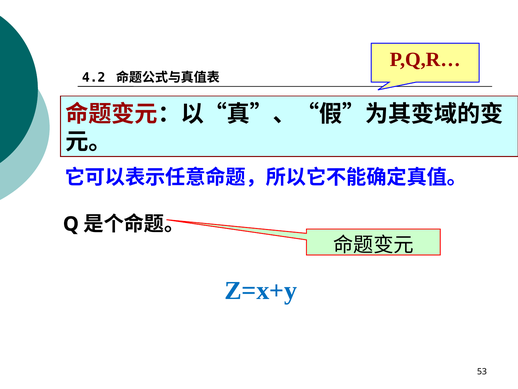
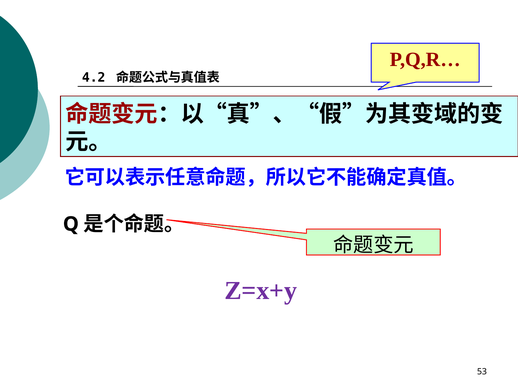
Z=x+y colour: blue -> purple
